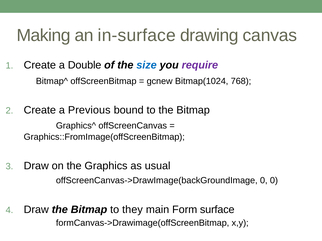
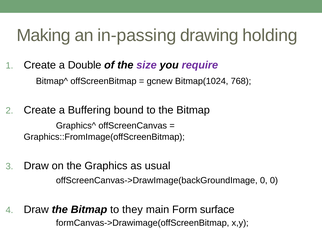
in-surface: in-surface -> in-passing
canvas: canvas -> holding
size colour: blue -> purple
Previous: Previous -> Buffering
